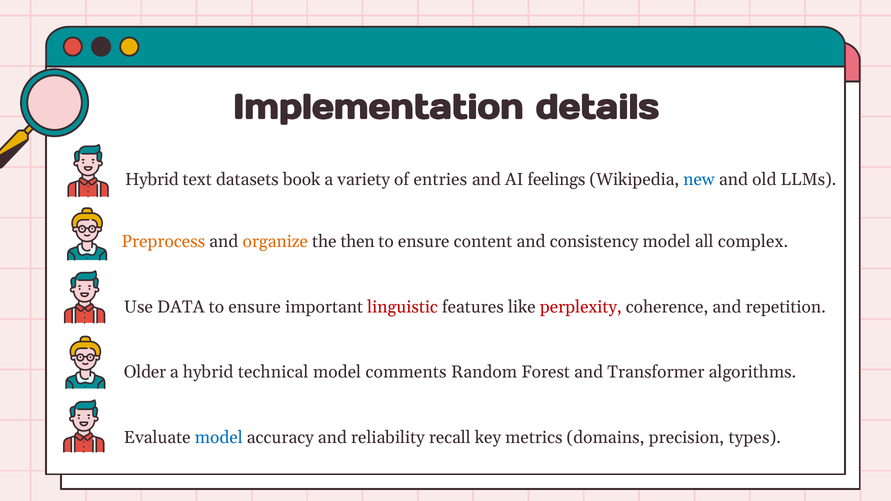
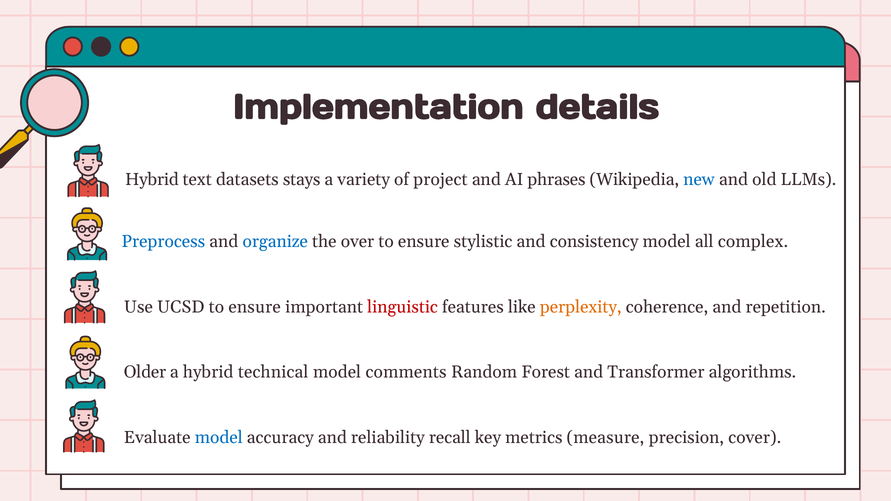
book: book -> stays
entries: entries -> project
feelings: feelings -> phrases
Preprocess colour: orange -> blue
organize colour: orange -> blue
then: then -> over
content: content -> stylistic
DATA: DATA -> UCSD
perplexity colour: red -> orange
domains: domains -> measure
types: types -> cover
